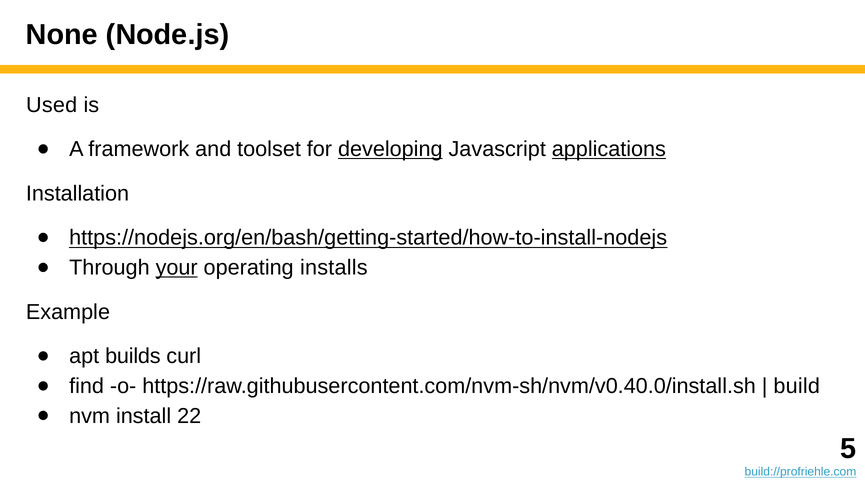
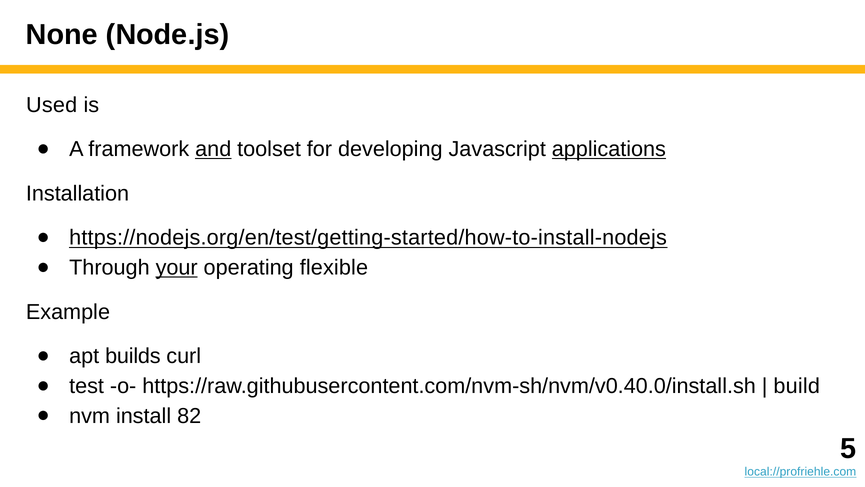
and underline: none -> present
developing underline: present -> none
https://nodejs.org/en/bash/getting-started/how-to-install-nodejs: https://nodejs.org/en/bash/getting-started/how-to-install-nodejs -> https://nodejs.org/en/test/getting-started/how-to-install-nodejs
installs: installs -> flexible
find: find -> test
22: 22 -> 82
build://profriehle.com: build://profriehle.com -> local://profriehle.com
